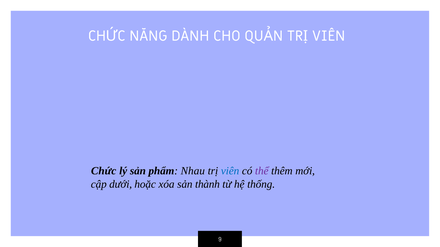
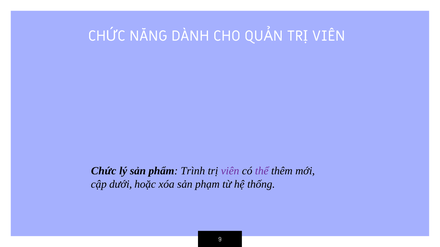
Nhau: Nhau -> Trình
viên colour: blue -> purple
thành: thành -> phạm
